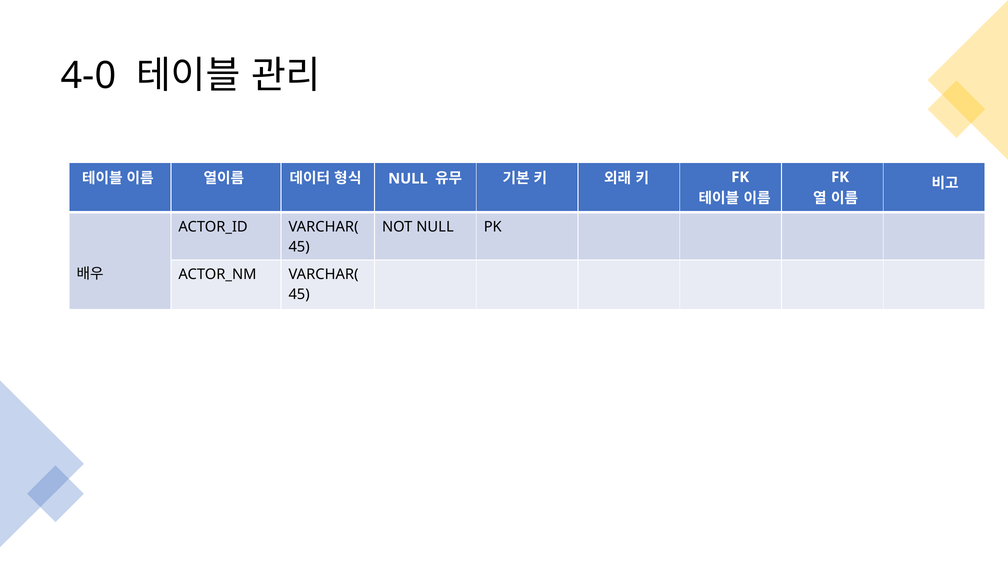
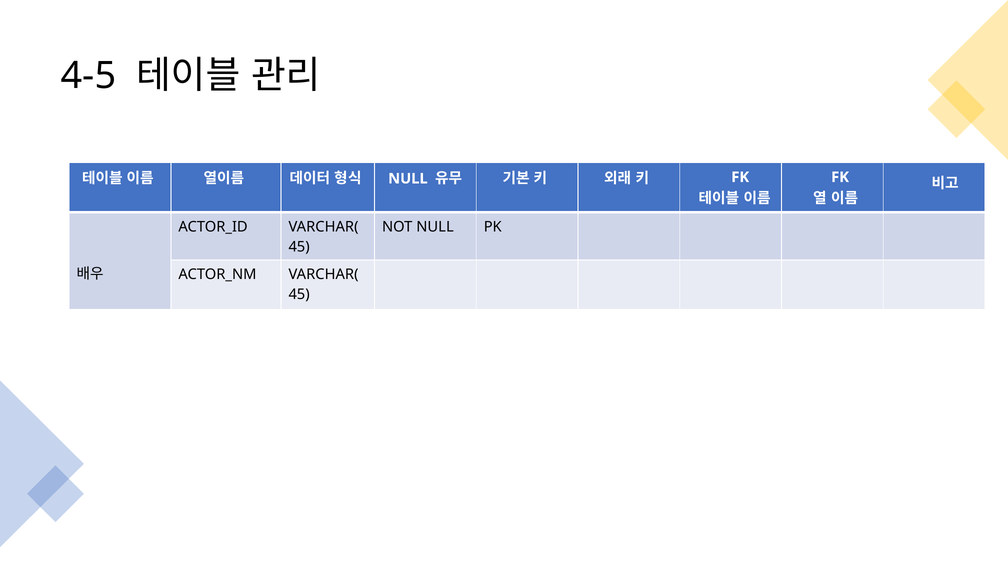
4-0: 4-0 -> 4-5
